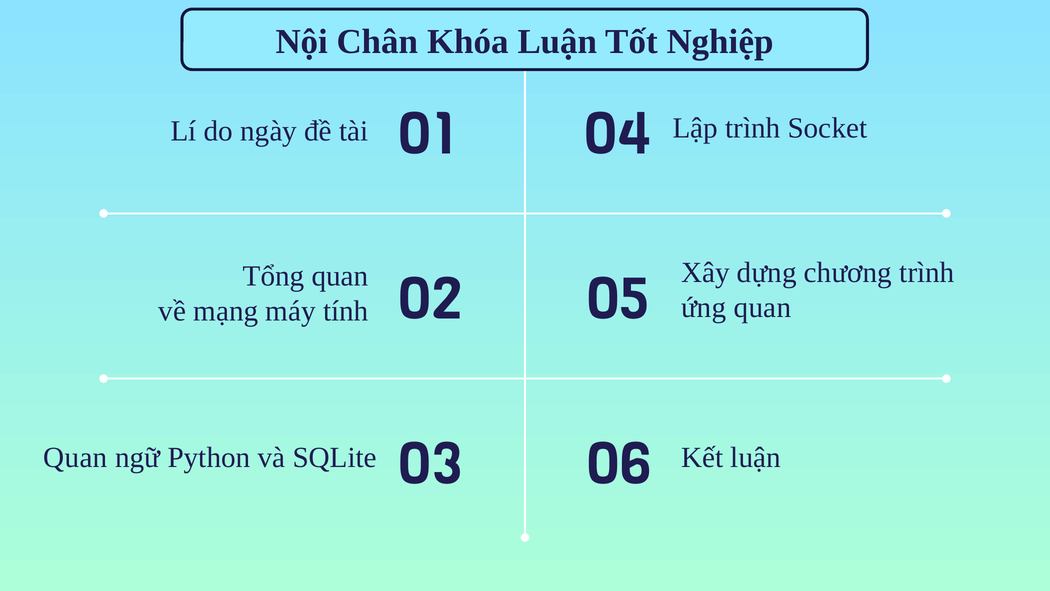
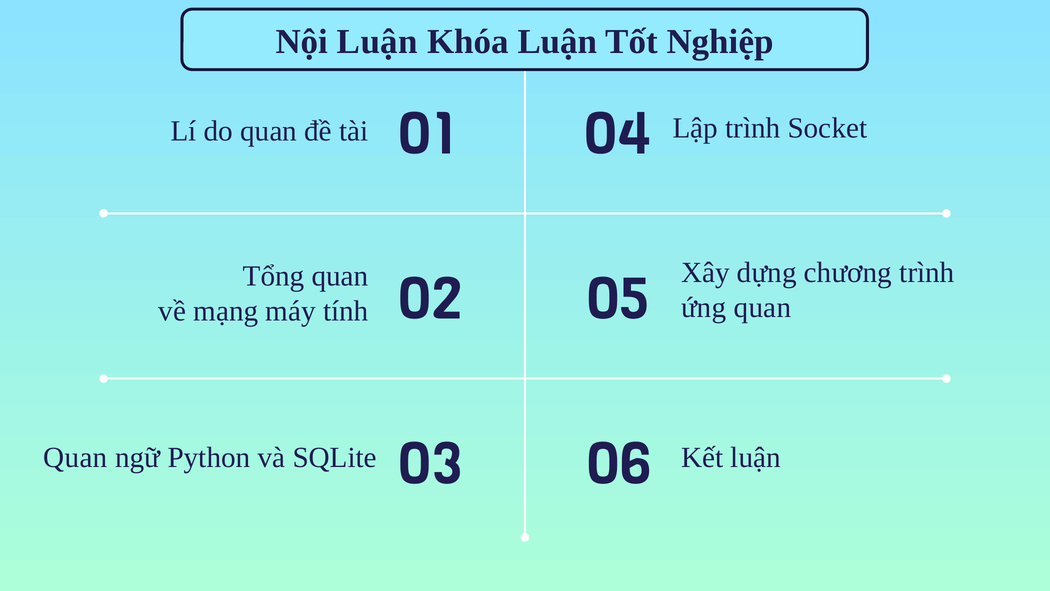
Nội Chân: Chân -> Luận
do ngày: ngày -> quan
